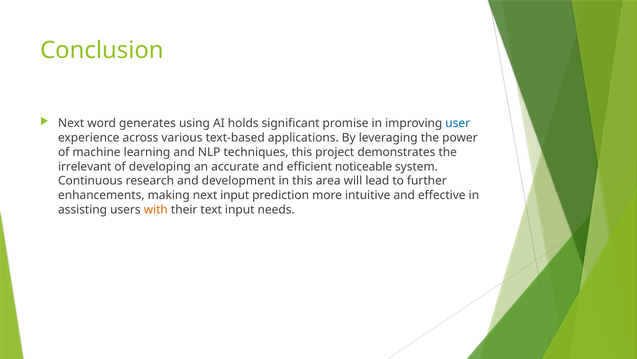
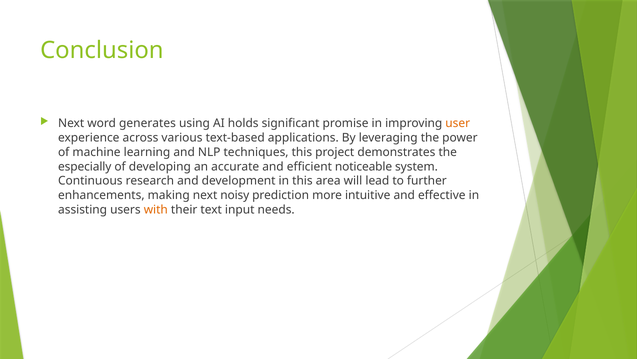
user colour: blue -> orange
irrelevant: irrelevant -> especially
next input: input -> noisy
